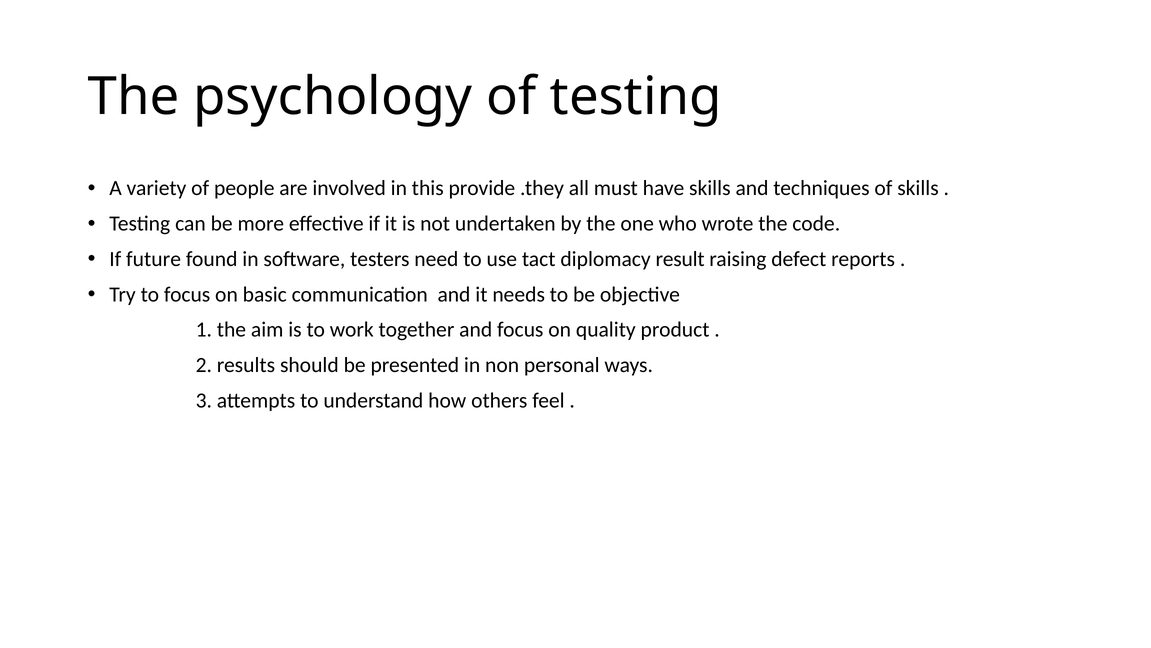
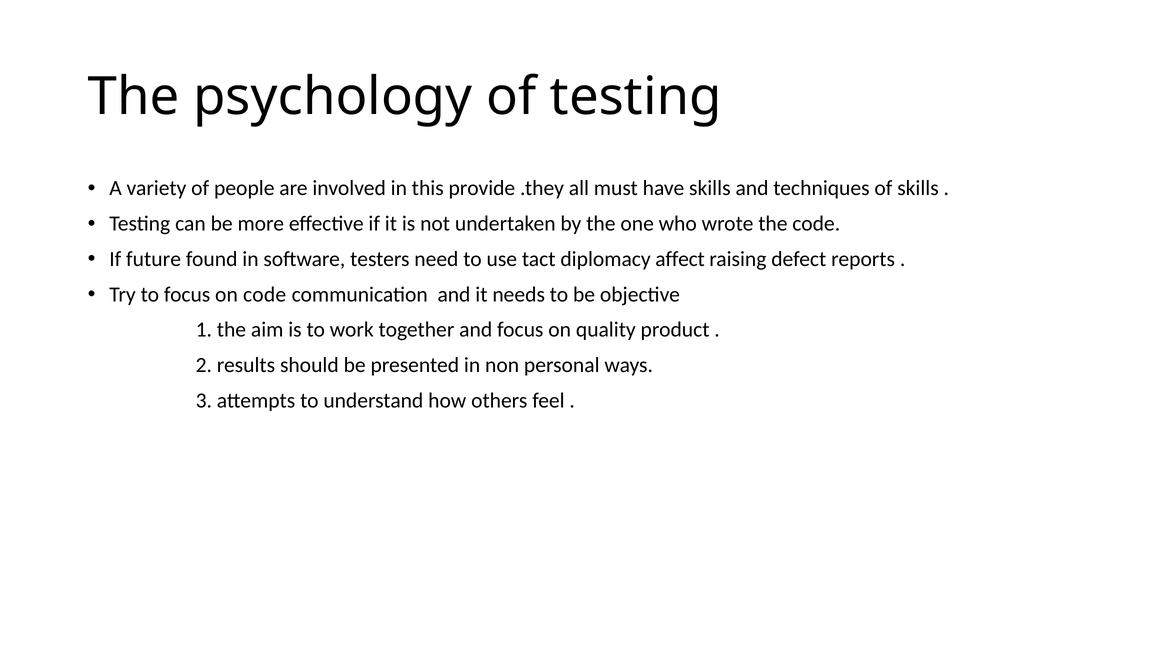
result: result -> affect
on basic: basic -> code
